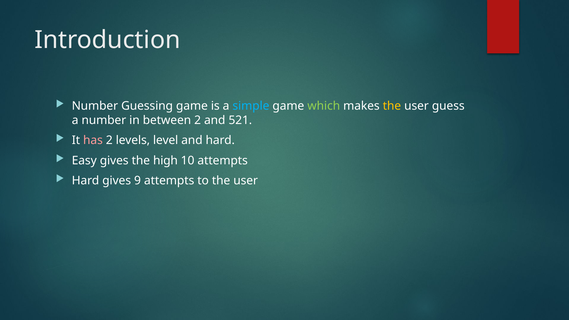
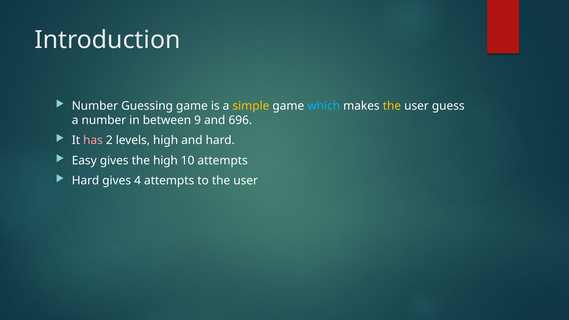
simple colour: light blue -> yellow
which colour: light green -> light blue
between 2: 2 -> 9
521: 521 -> 696
levels level: level -> high
9: 9 -> 4
